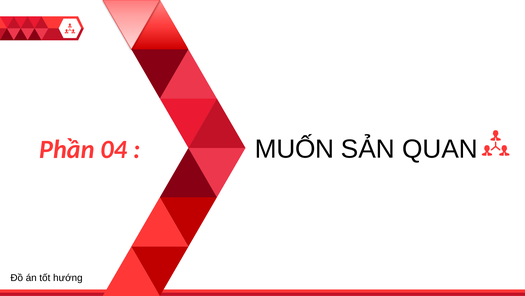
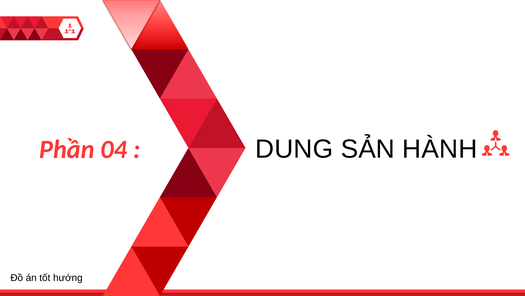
MUỐN: MUỐN -> DUNG
QUAN: QUAN -> HÀNH
